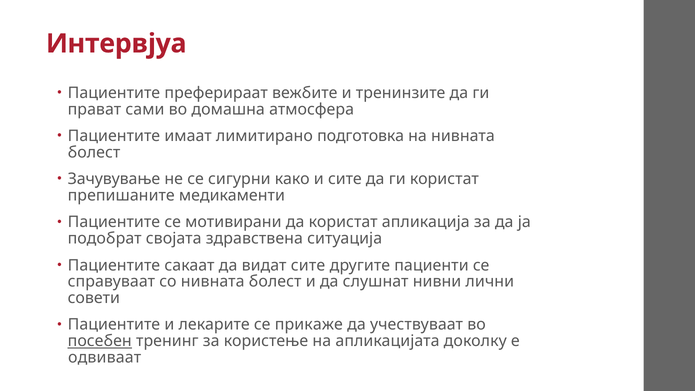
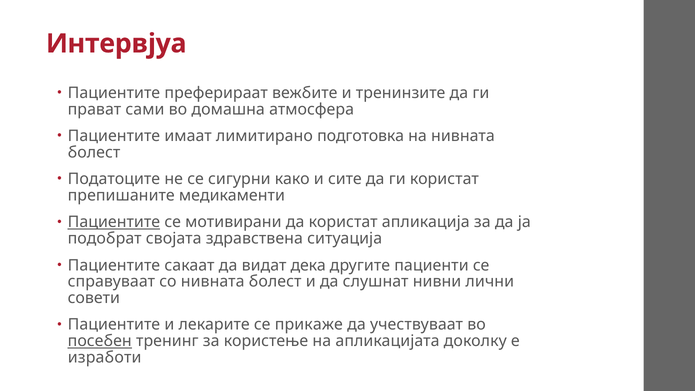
Зачувување: Зачувување -> Податоците
Пациентите at (114, 222) underline: none -> present
видат сите: сите -> дека
одвиваат: одвиваат -> изработи
